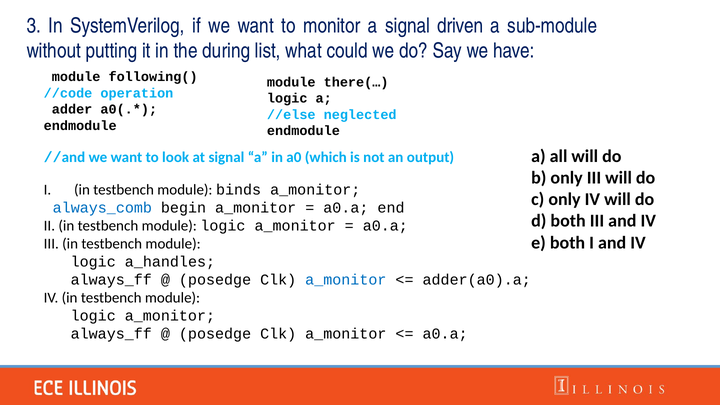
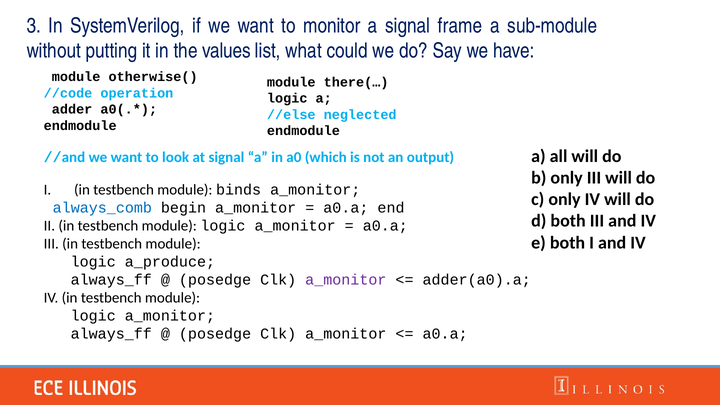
driven: driven -> frame
during: during -> values
following(: following( -> otherwise(
a_handles: a_handles -> a_produce
a_monitor at (346, 280) colour: blue -> purple
